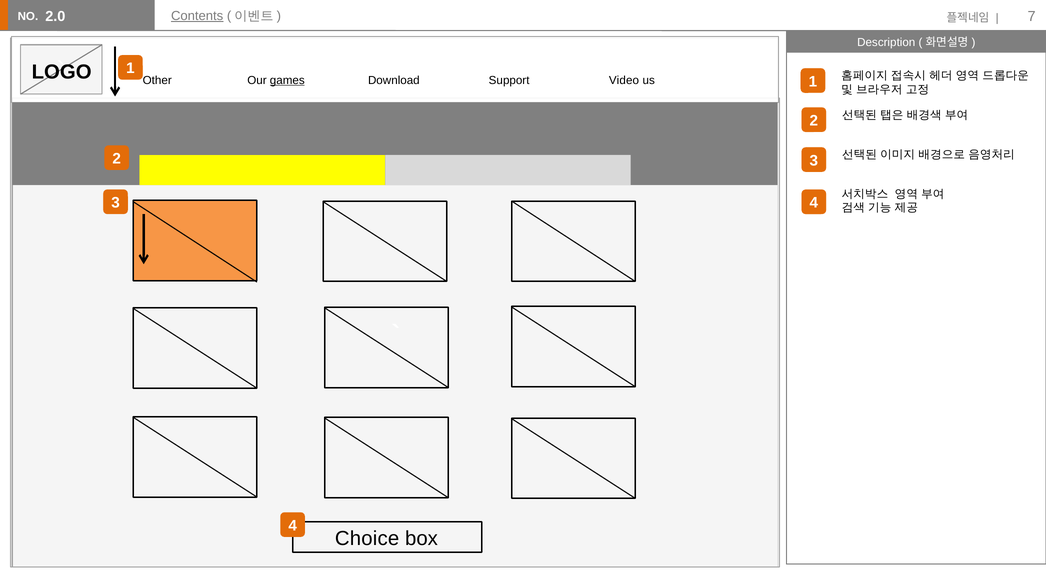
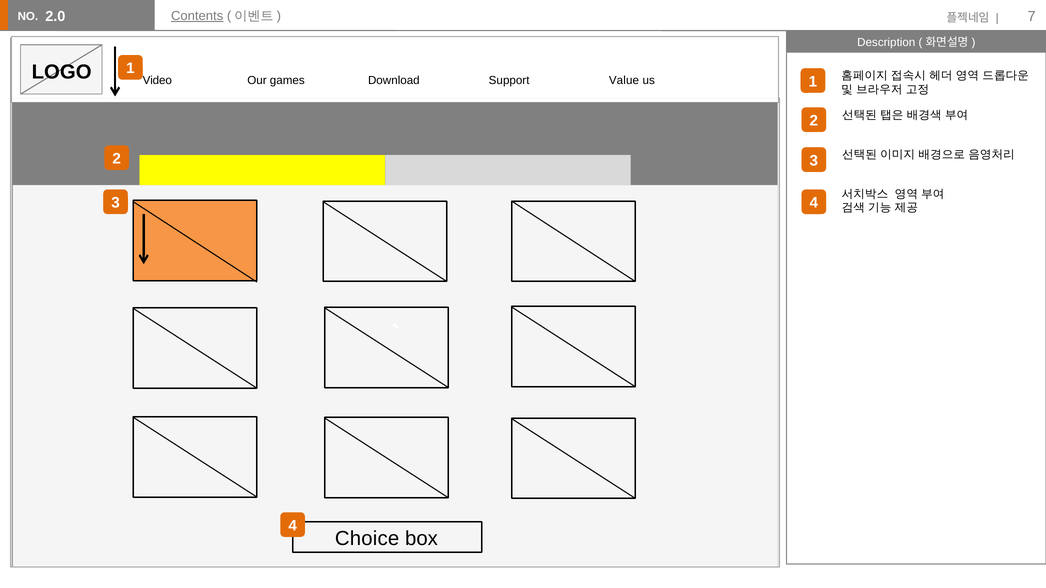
Other: Other -> Video
games underline: present -> none
Video: Video -> Value
